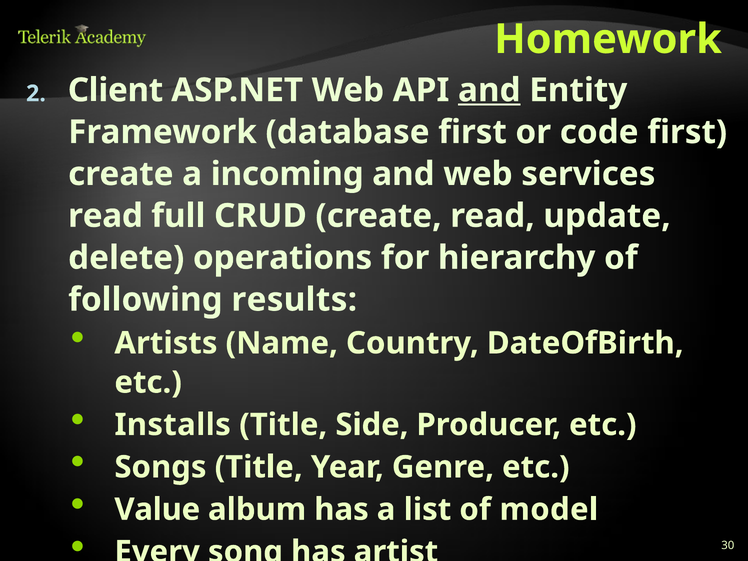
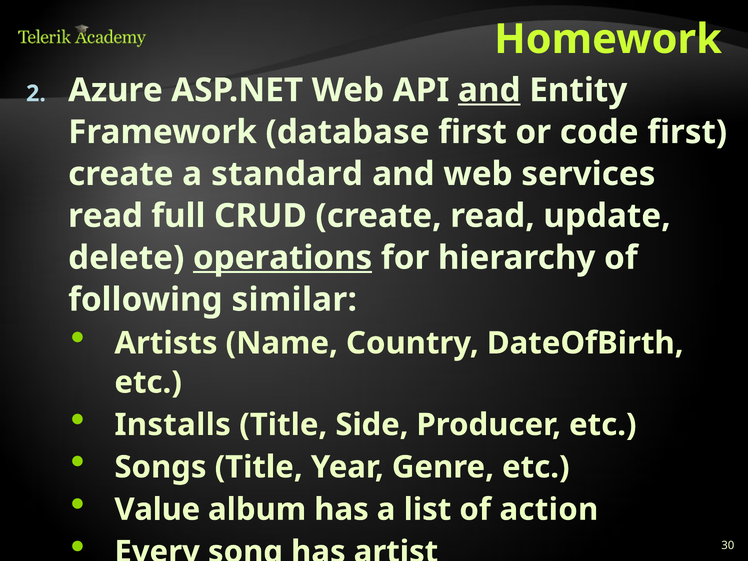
Client: Client -> Azure
incoming: incoming -> standard
operations underline: none -> present
results: results -> similar
model: model -> action
